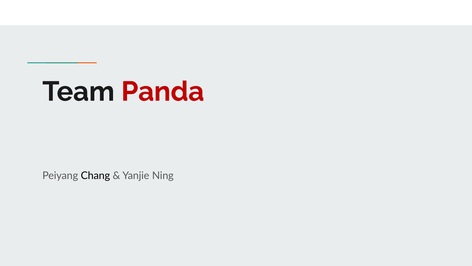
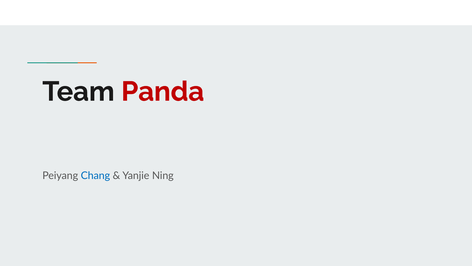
Chang colour: black -> blue
